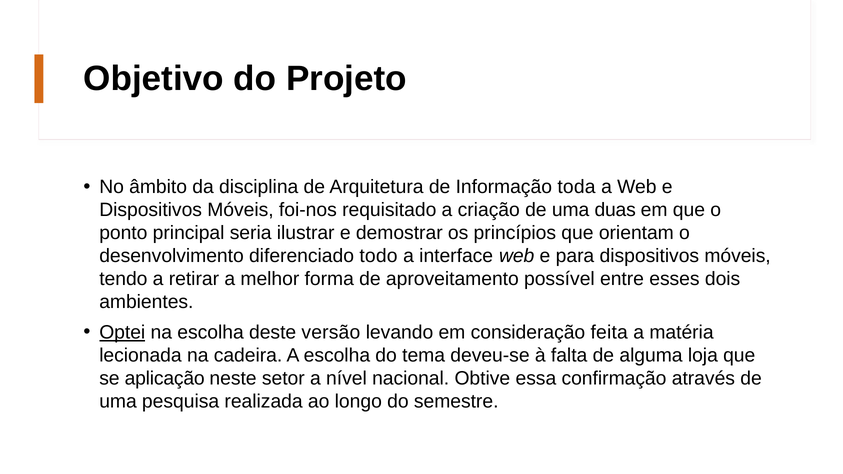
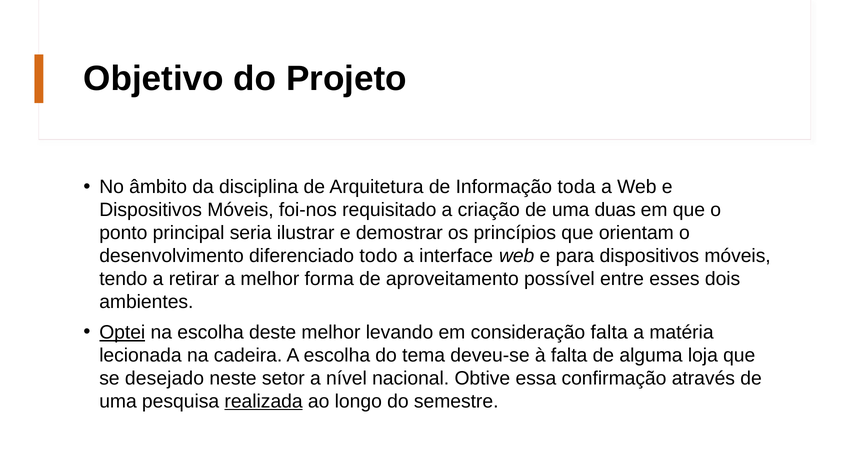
deste versão: versão -> melhor
consideração feita: feita -> falta
aplicação: aplicação -> desejado
realizada underline: none -> present
